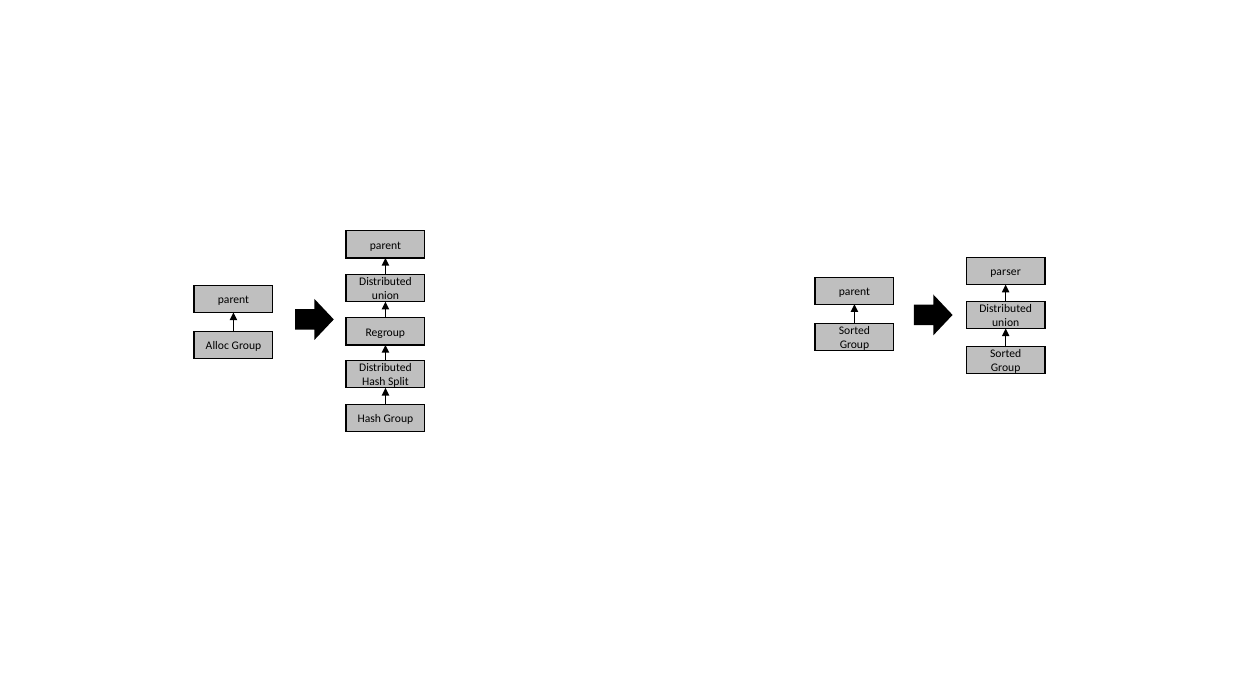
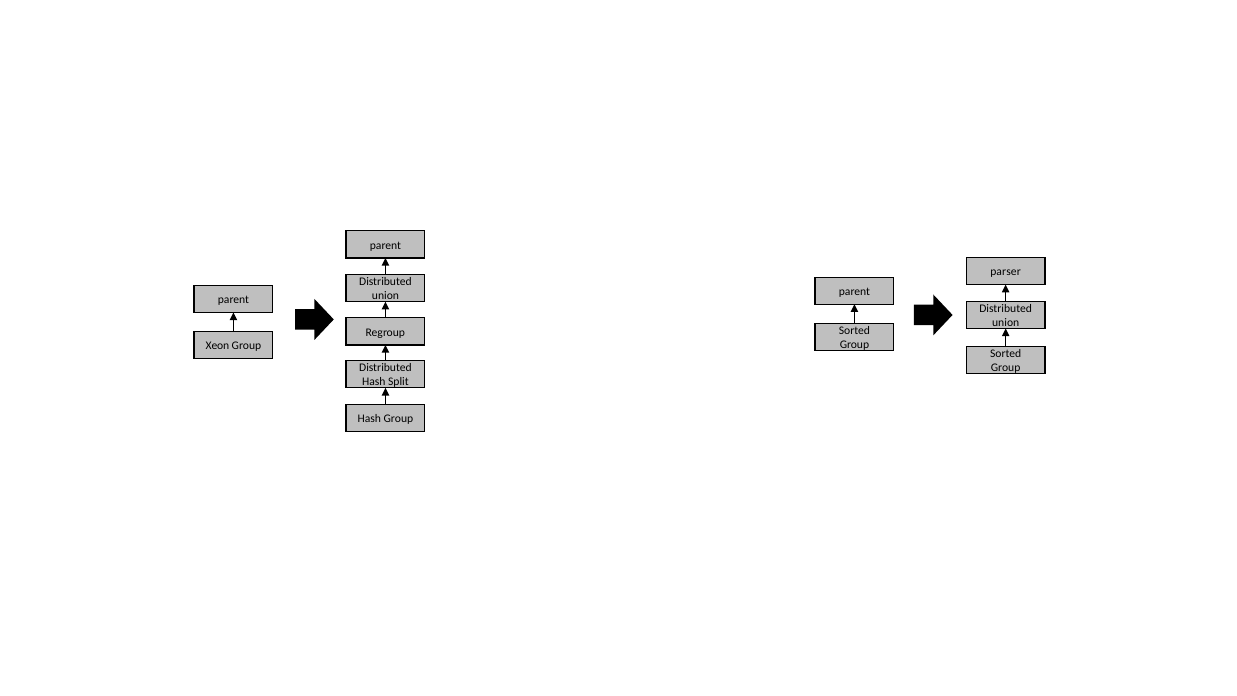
Alloc: Alloc -> Xeon
